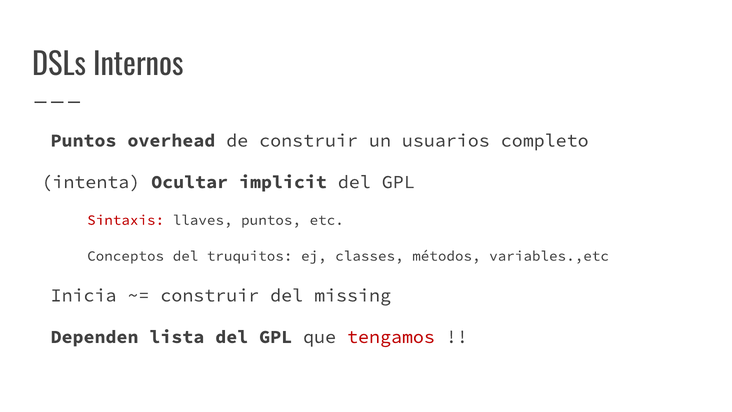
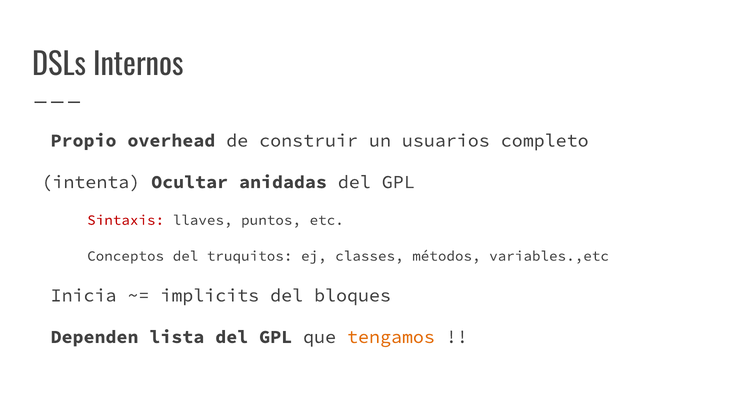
Puntos at (84, 140): Puntos -> Propio
implicit: implicit -> anidadas
construir at (210, 295): construir -> implicits
missing: missing -> bloques
tengamos colour: red -> orange
